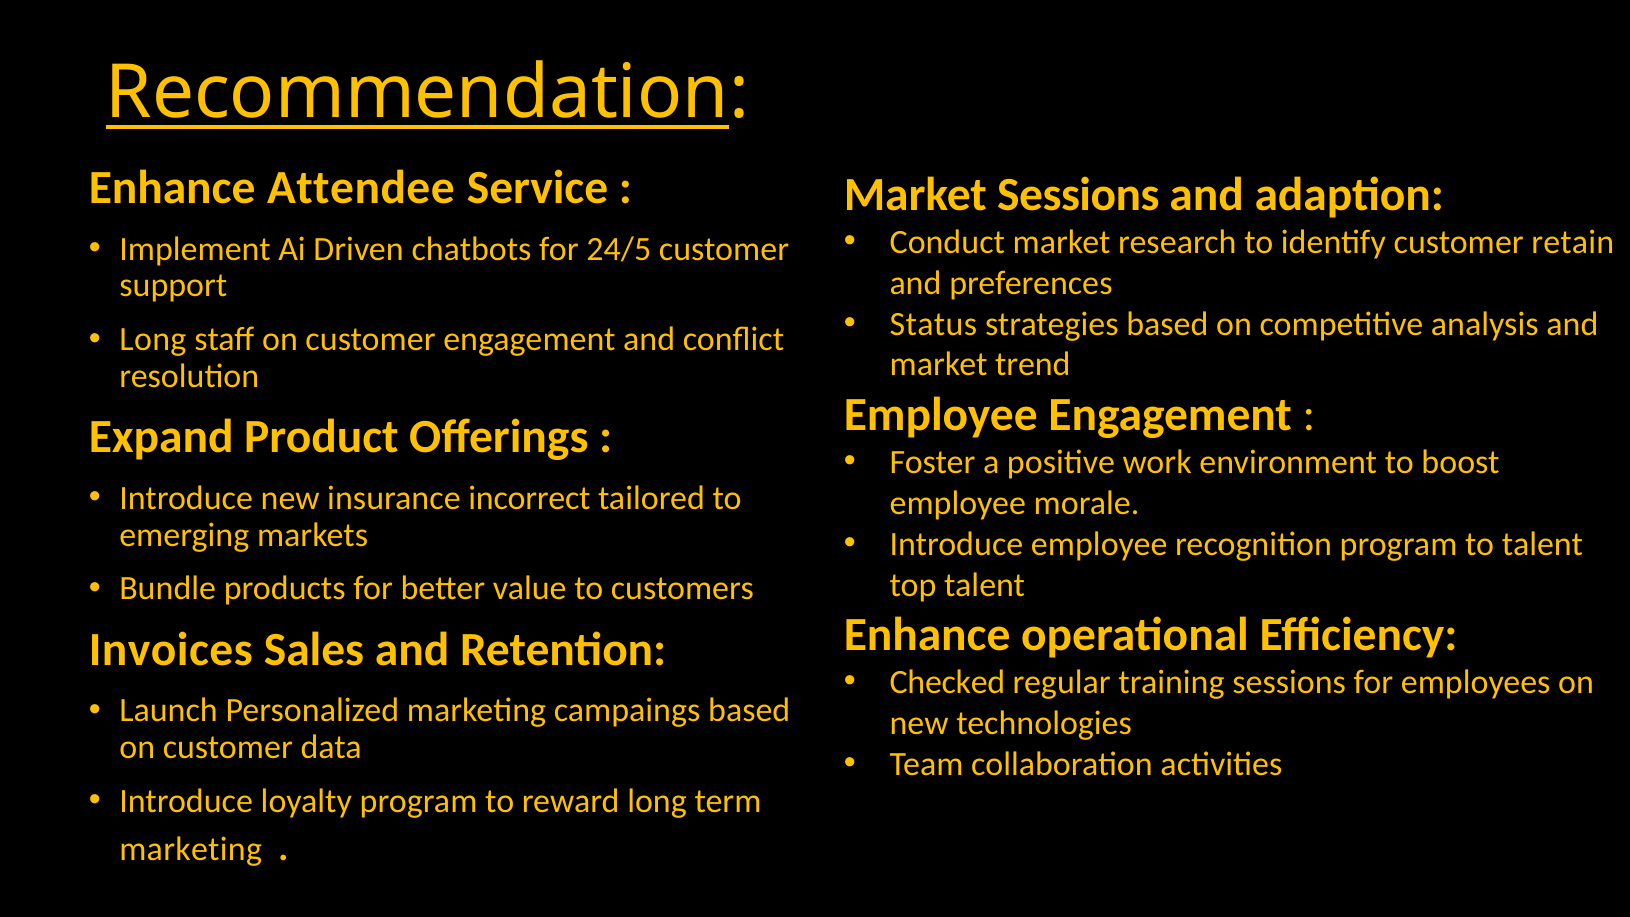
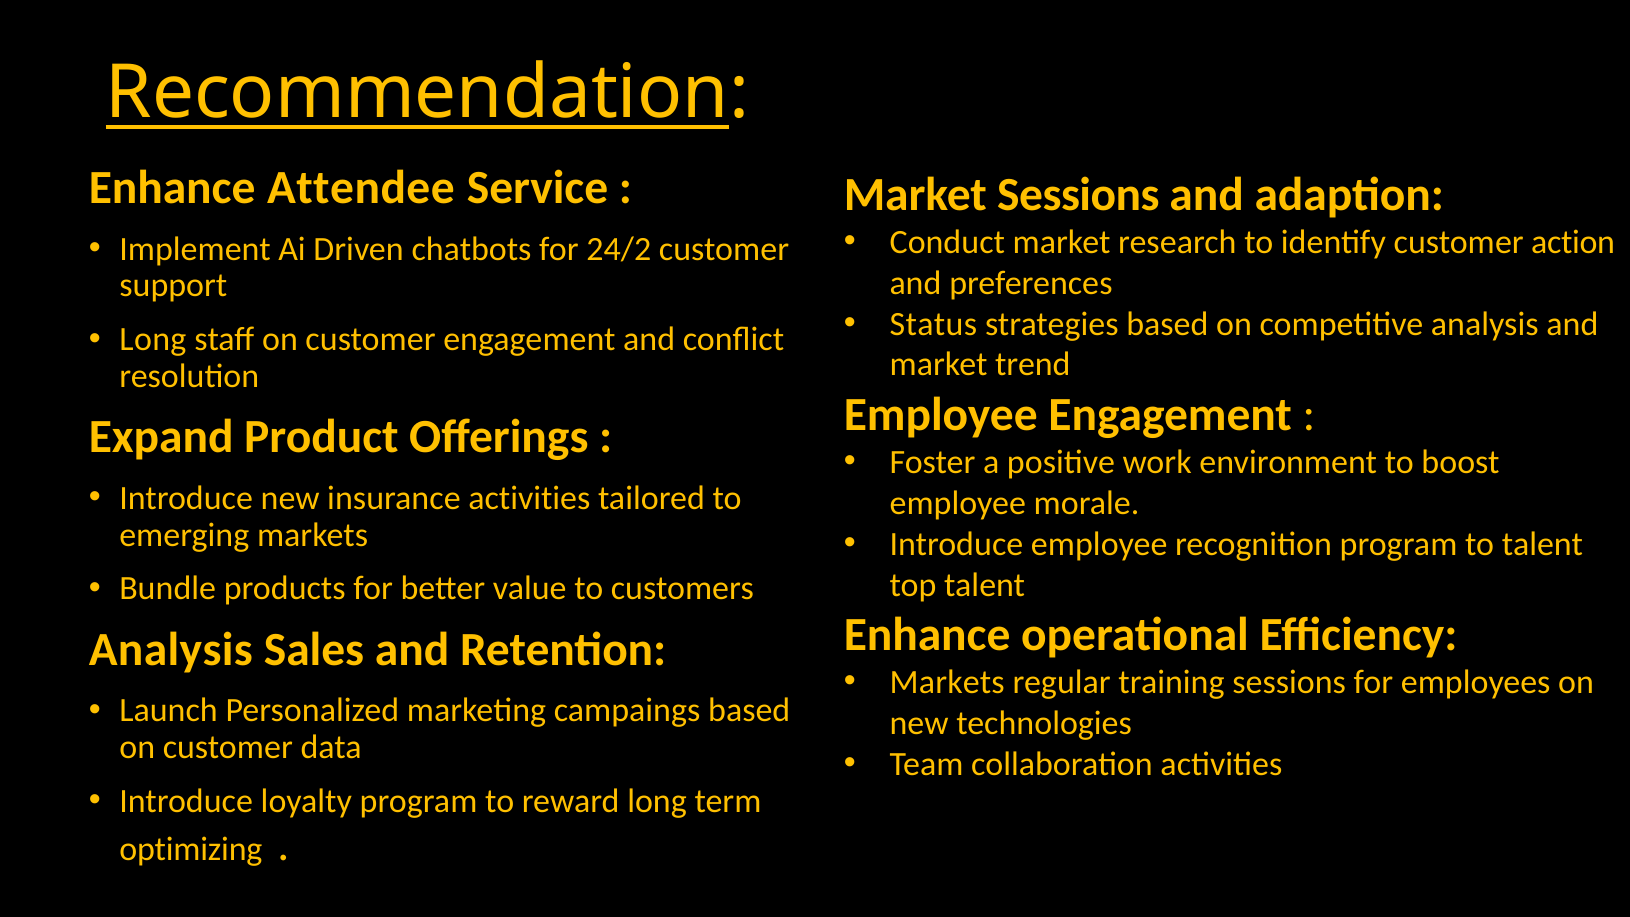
retain: retain -> action
24/5: 24/5 -> 24/2
insurance incorrect: incorrect -> activities
Invoices at (171, 649): Invoices -> Analysis
Checked at (947, 683): Checked -> Markets
marketing at (191, 849): marketing -> optimizing
